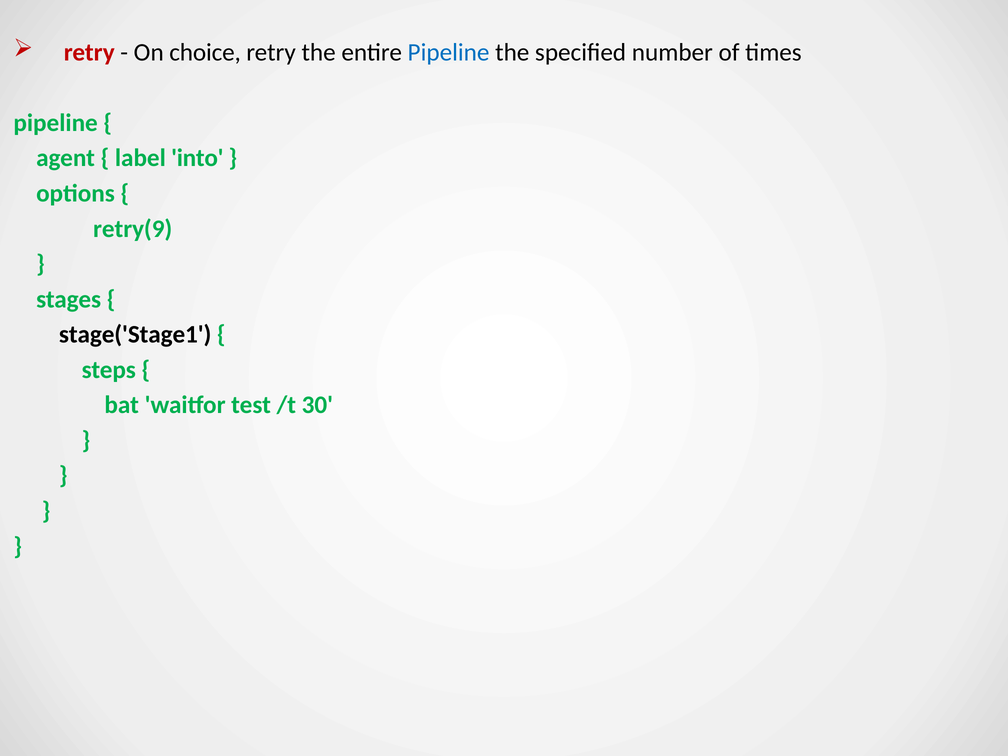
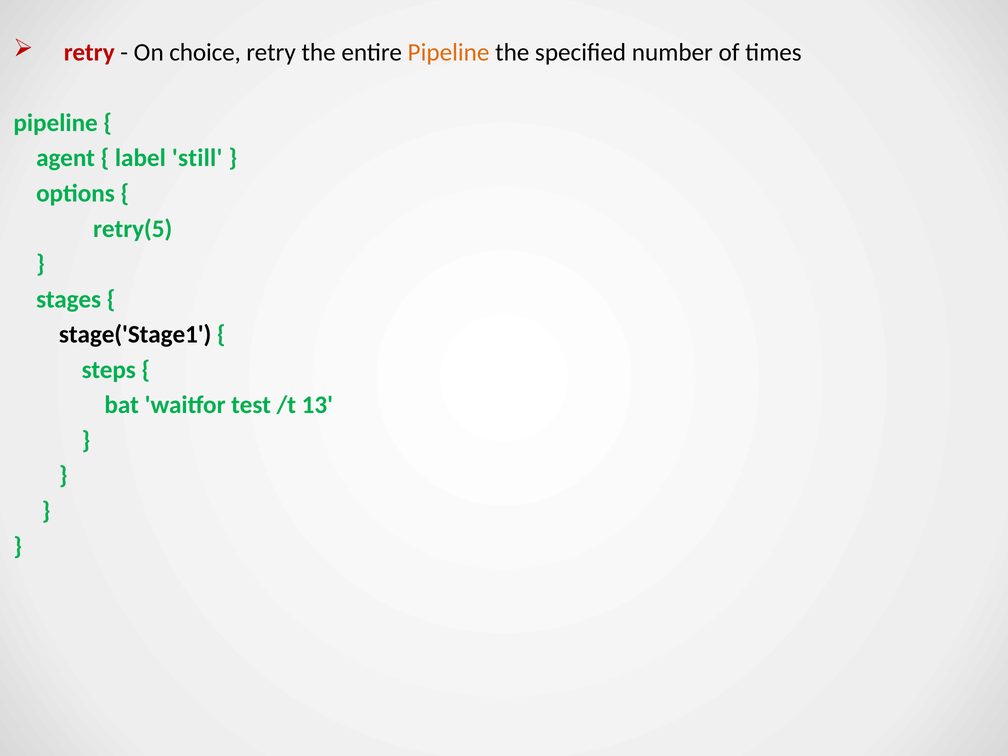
Pipeline at (449, 52) colour: blue -> orange
into: into -> still
retry(9: retry(9 -> retry(5
30: 30 -> 13
